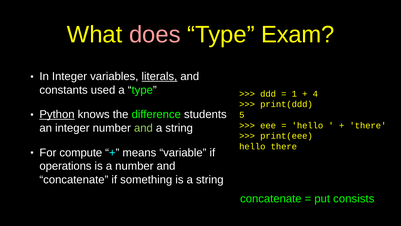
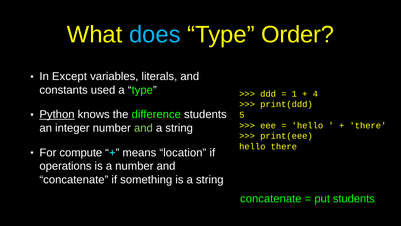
does colour: pink -> light blue
Exam: Exam -> Order
In Integer: Integer -> Except
literals underline: present -> none
variable: variable -> location
put consists: consists -> students
